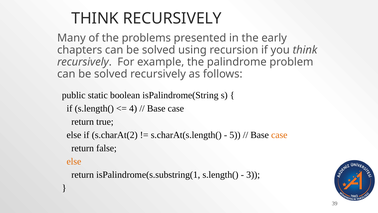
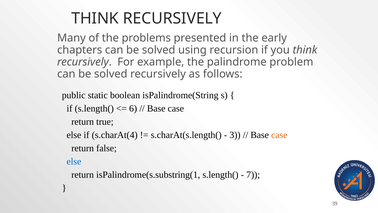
4: 4 -> 6
s.charAt(2: s.charAt(2 -> s.charAt(4
5: 5 -> 3
else at (74, 161) colour: orange -> blue
3: 3 -> 7
